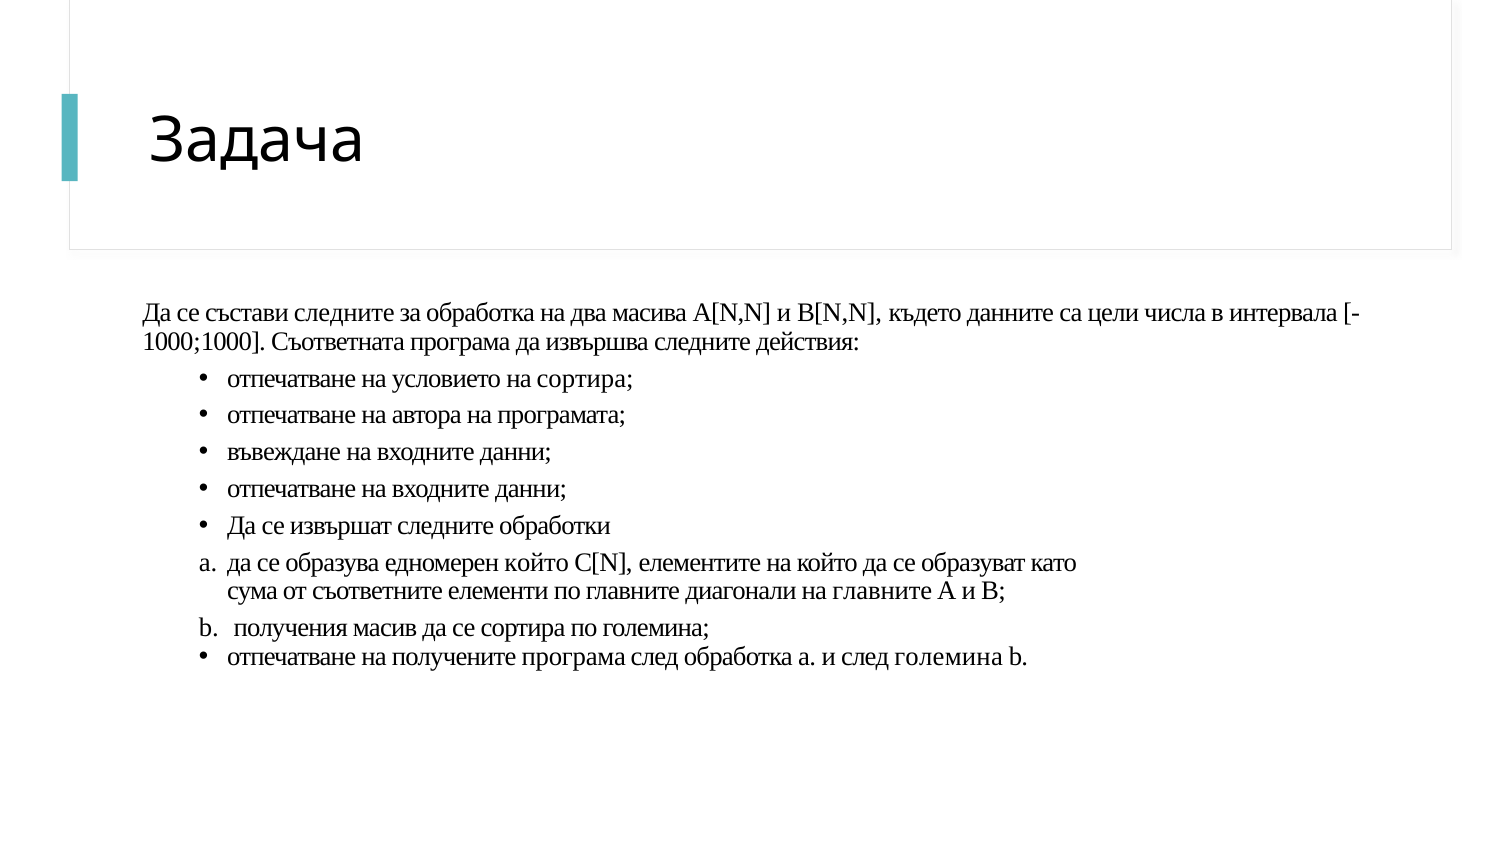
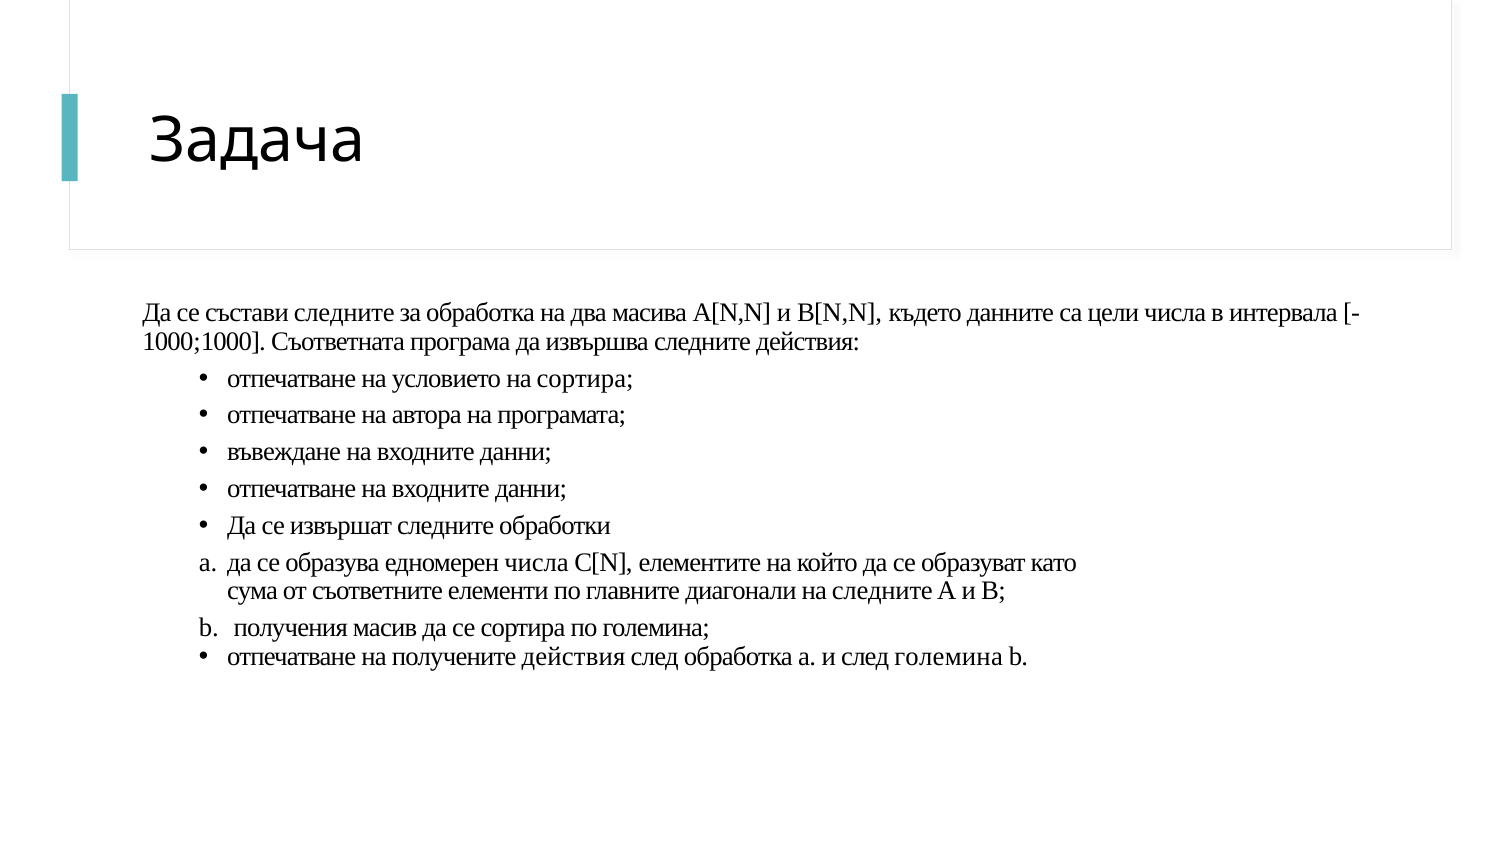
едномерен който: който -> числа
на главните: главните -> следните
получените програма: програма -> действия
